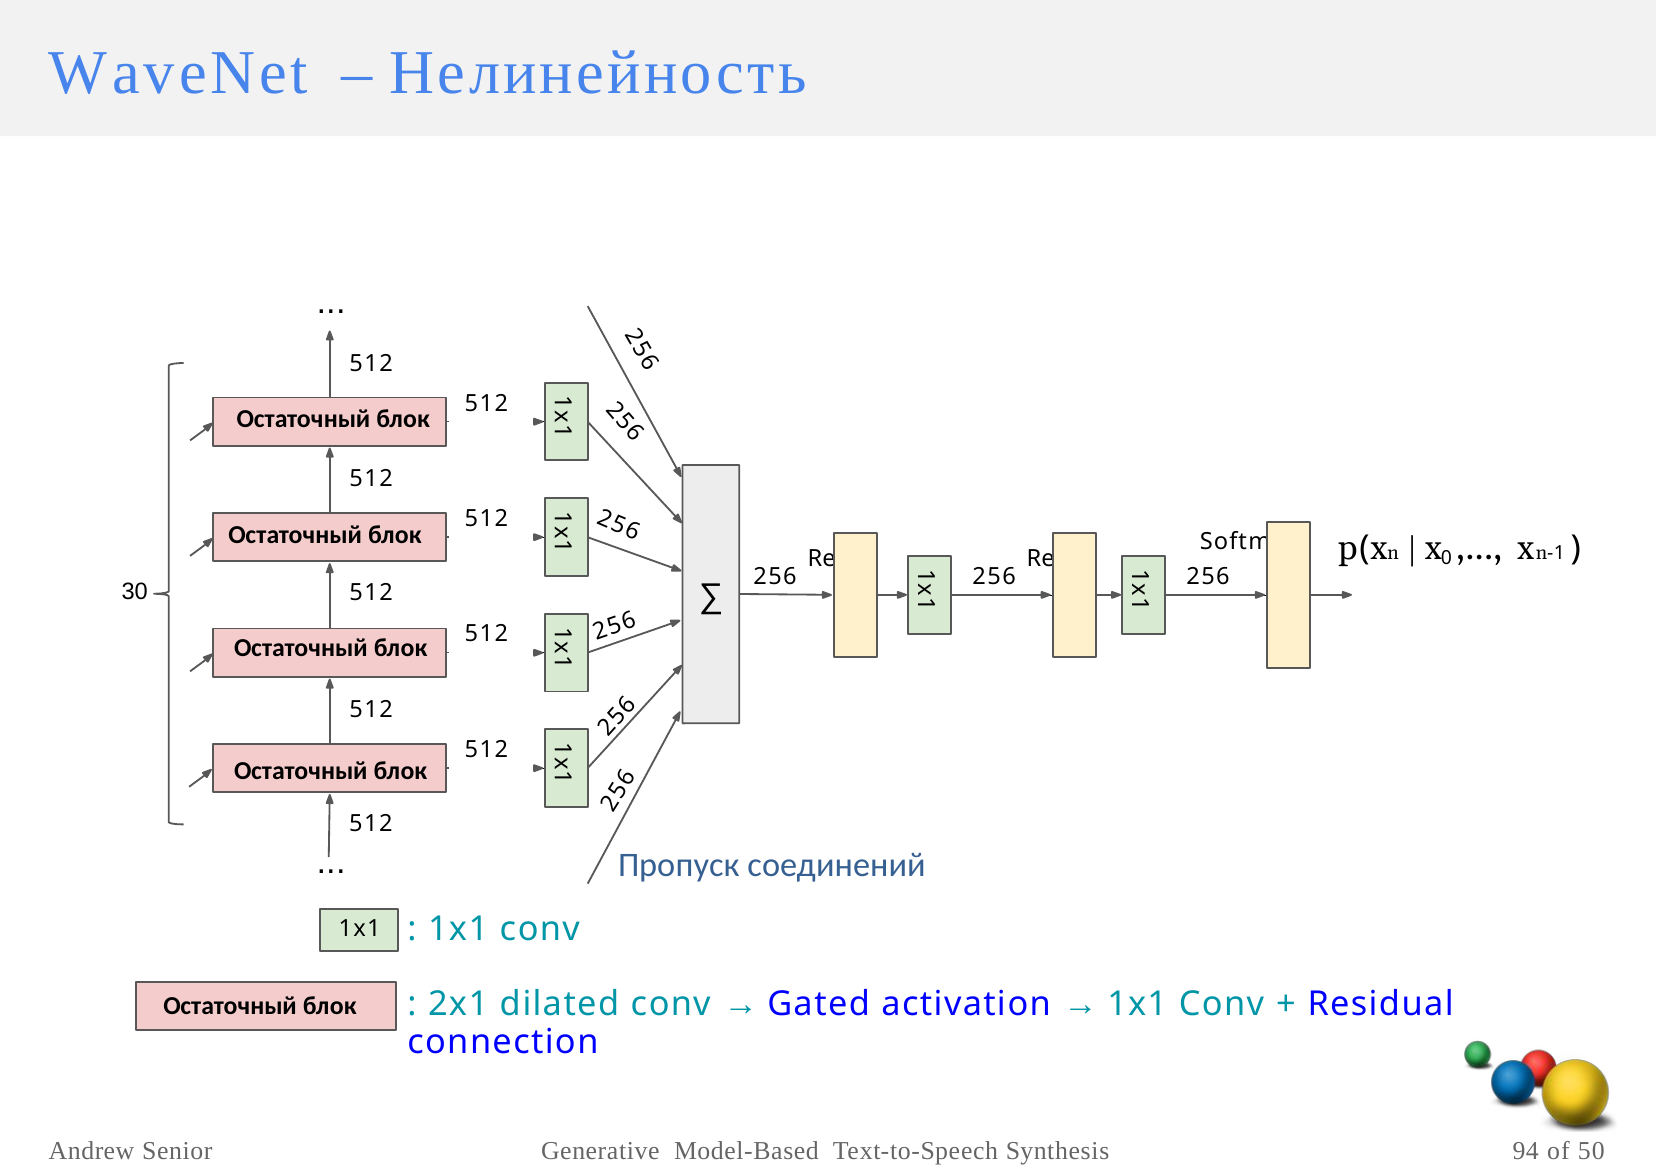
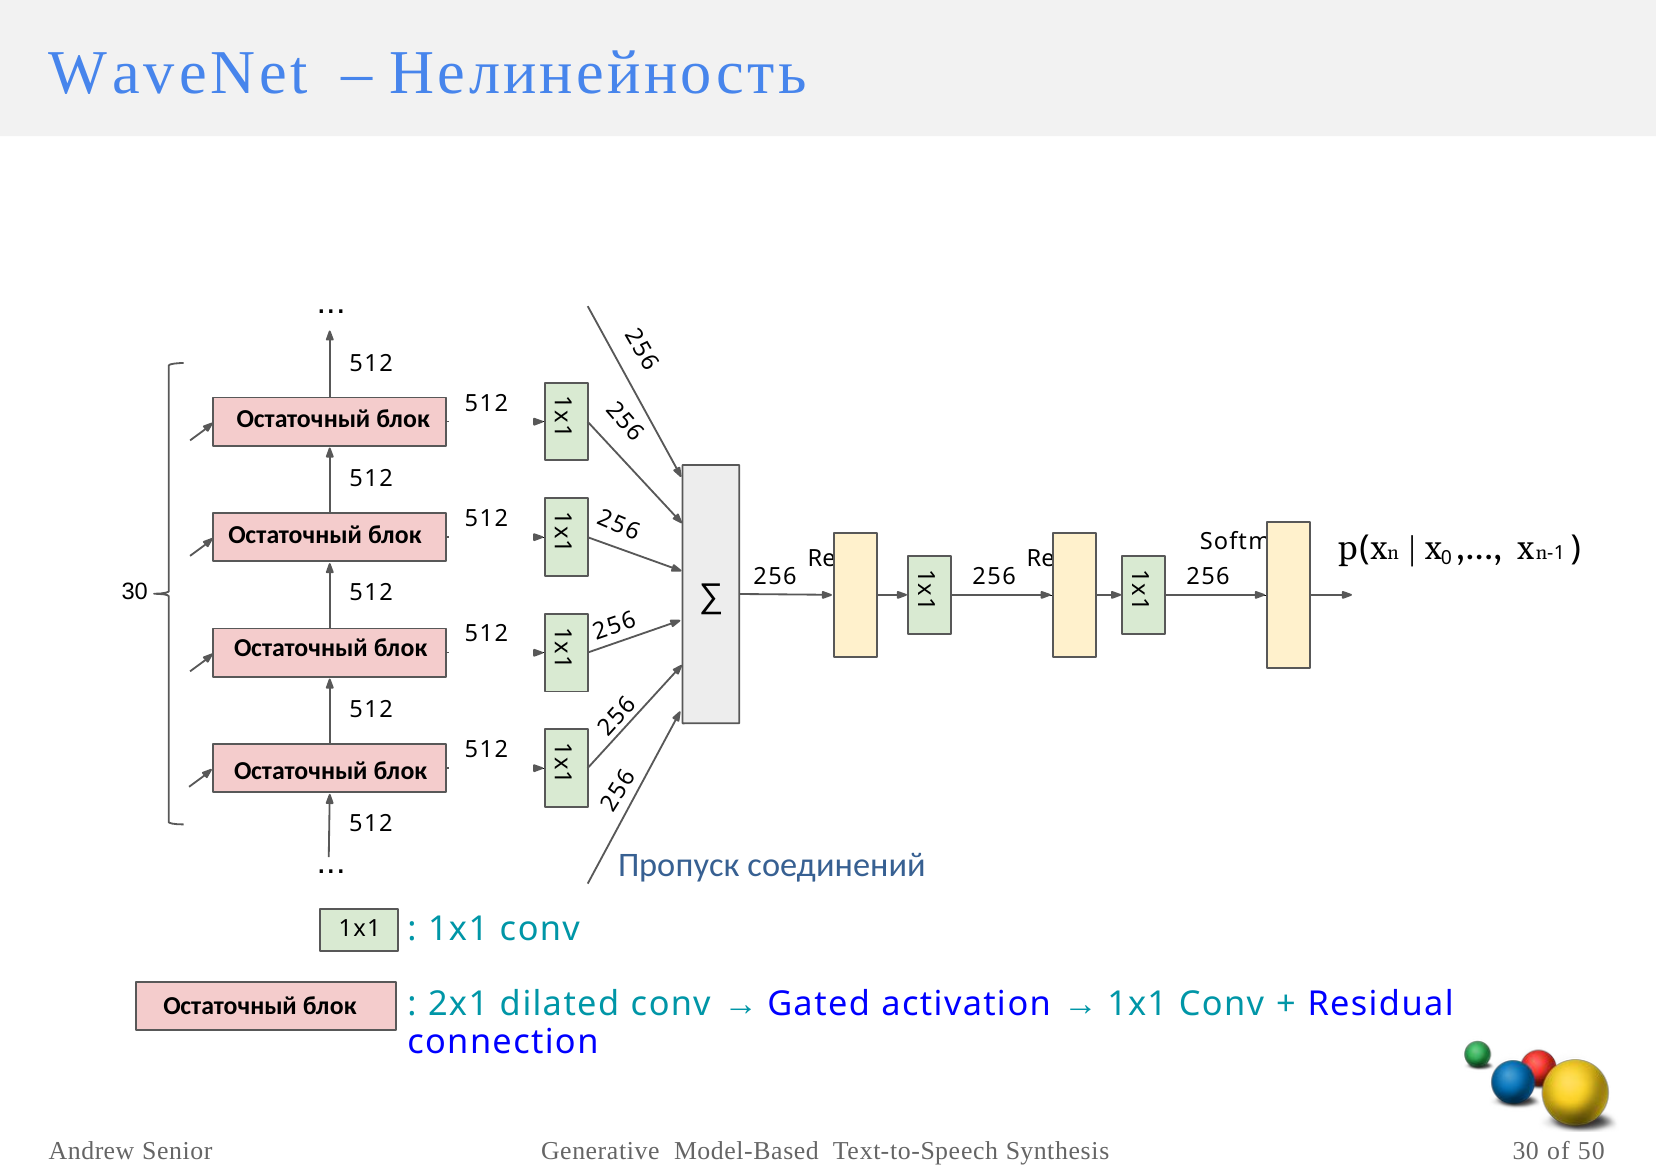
Synthesis 94: 94 -> 30
